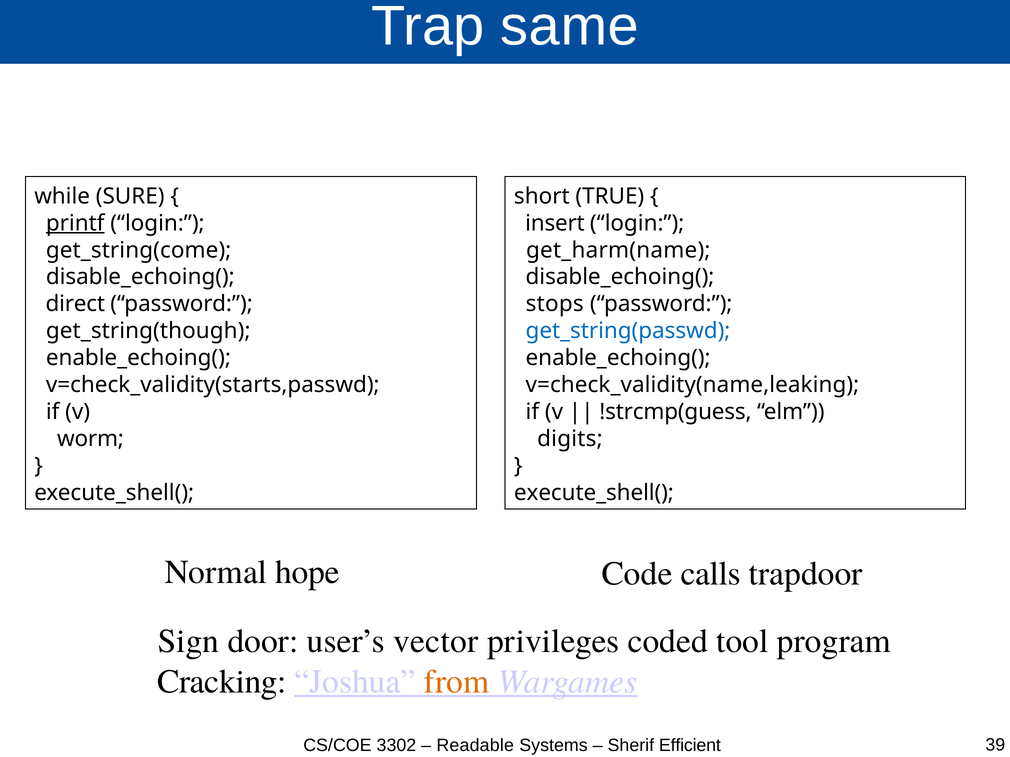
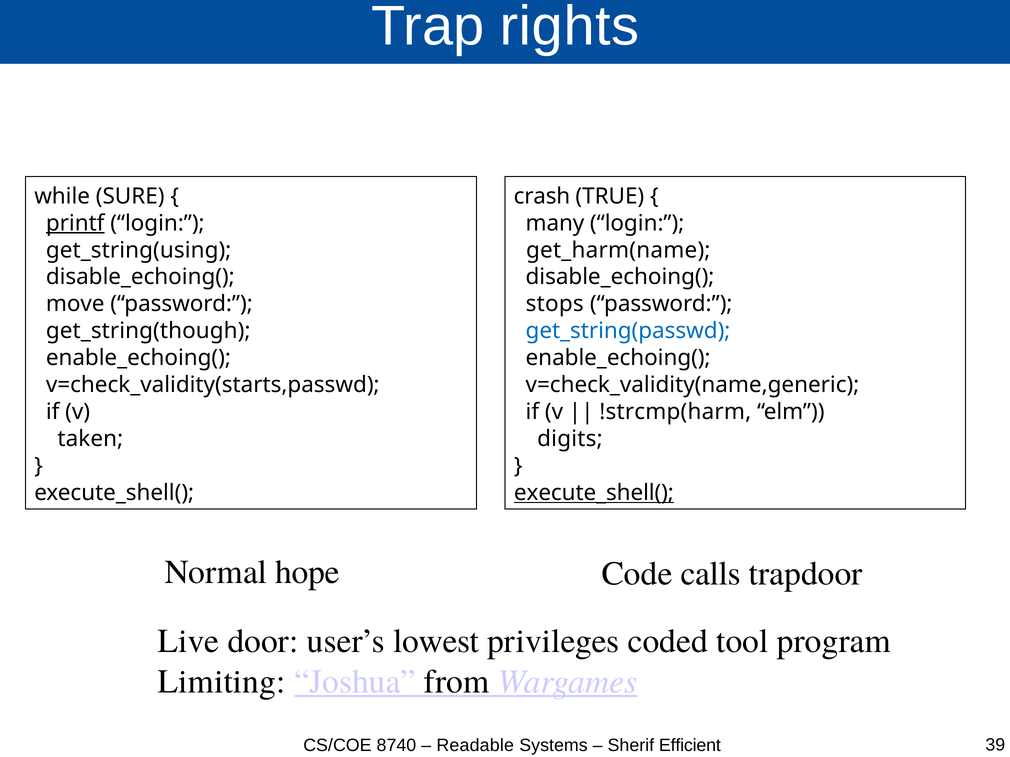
same: same -> rights
short: short -> crash
insert: insert -> many
get_string(come: get_string(come -> get_string(using
direct: direct -> move
v=check_validity(name,leaking: v=check_validity(name,leaking -> v=check_validity(name,generic
!strcmp(guess: !strcmp(guess -> !strcmp(harm
worm: worm -> taken
execute_shell( at (594, 493) underline: none -> present
Sign: Sign -> Live
vector: vector -> lowest
Cracking: Cracking -> Limiting
from colour: orange -> black
3302: 3302 -> 8740
